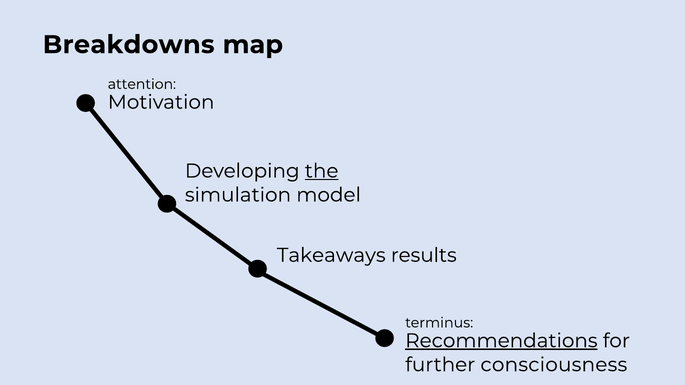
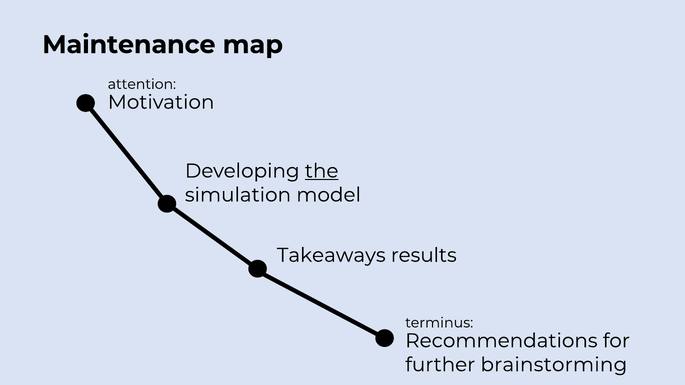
Breakdowns: Breakdowns -> Maintenance
Recommendations underline: present -> none
consciousness: consciousness -> brainstorming
